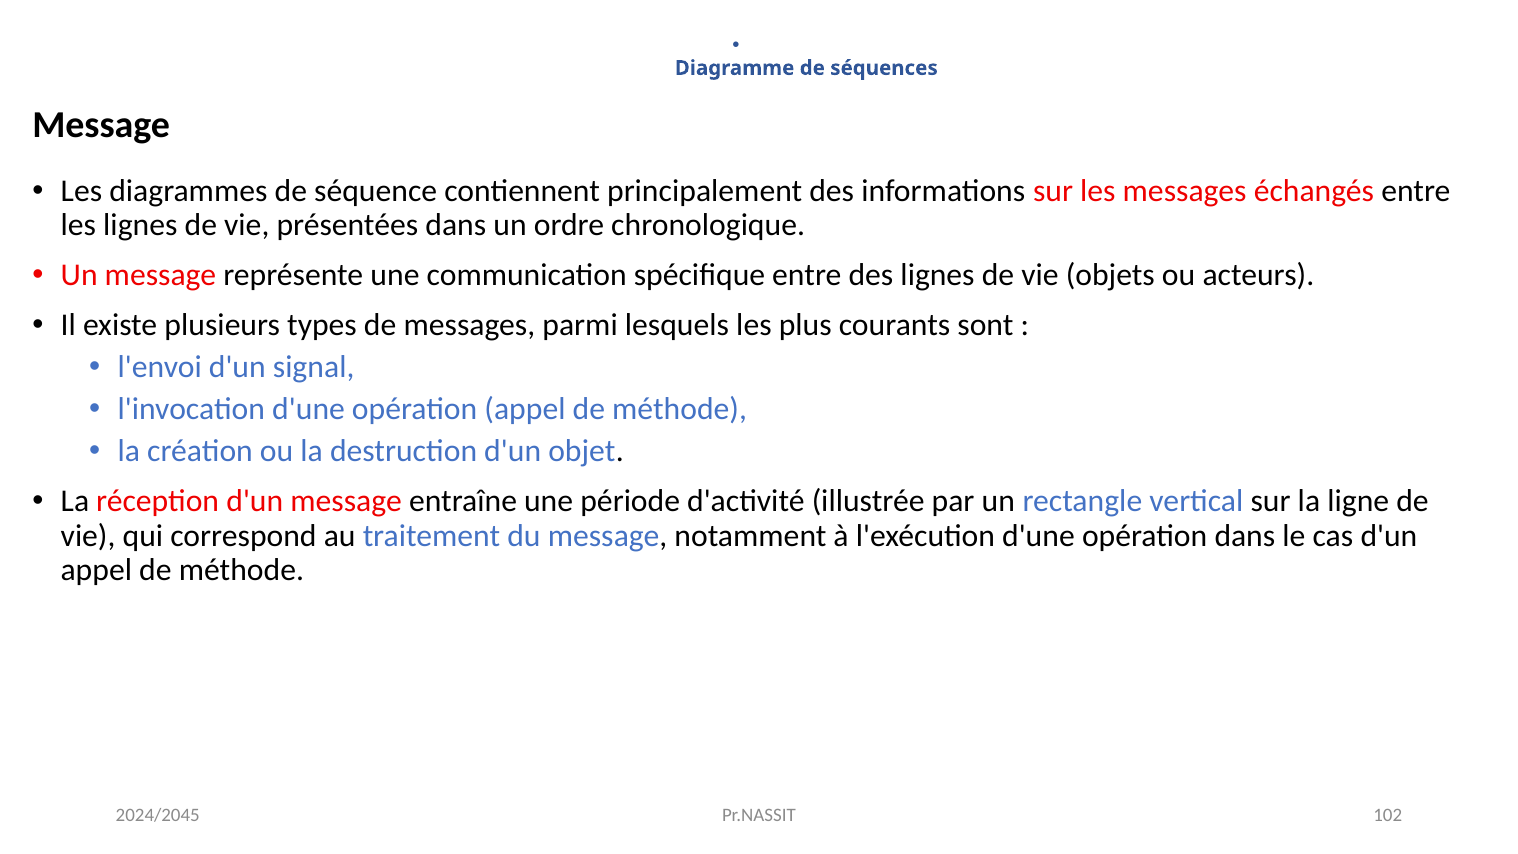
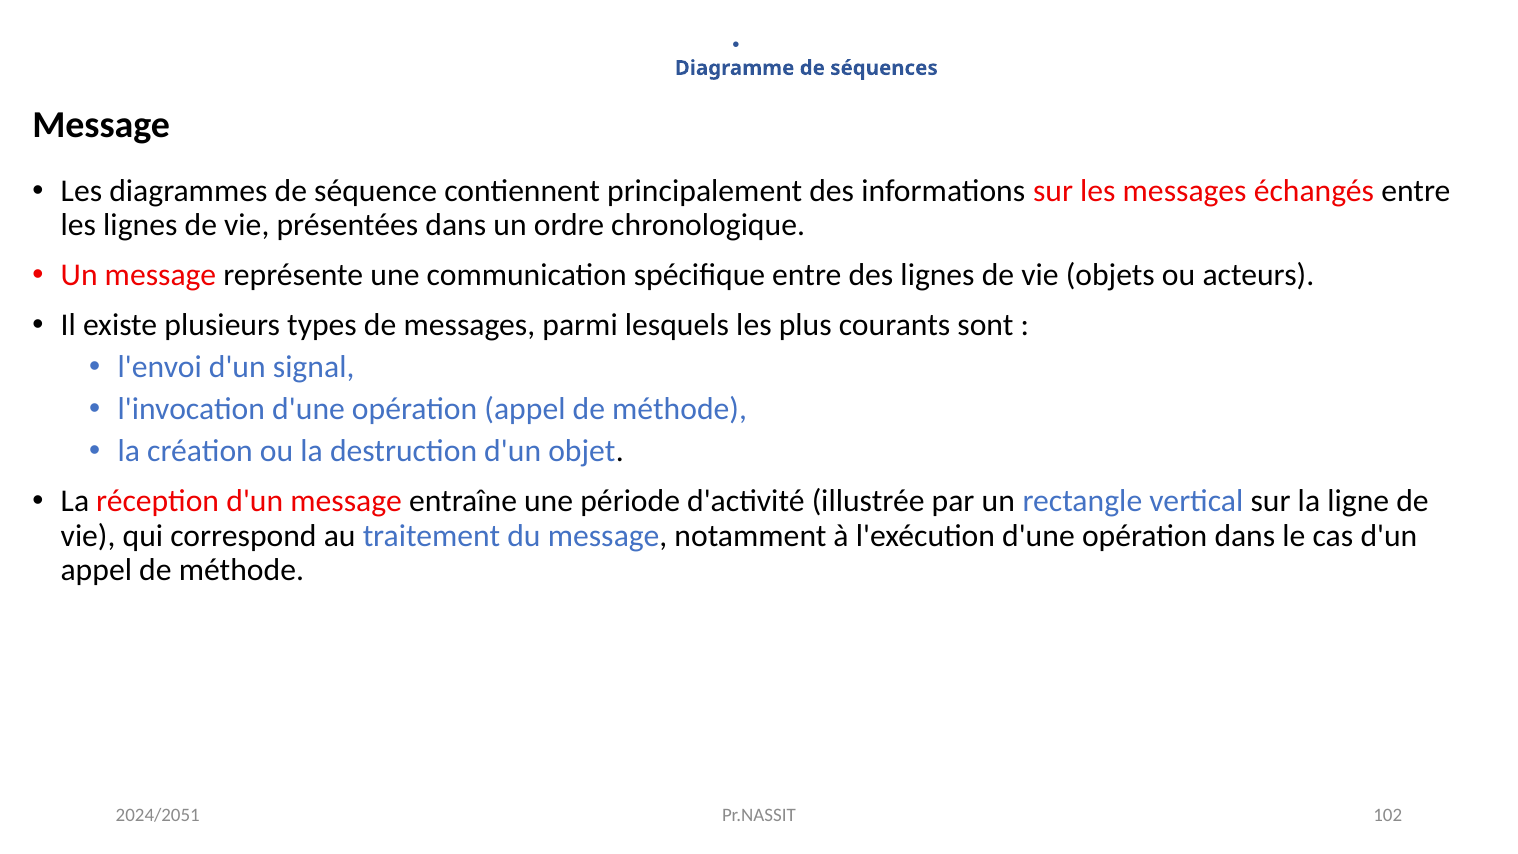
2024/2045: 2024/2045 -> 2024/2051
